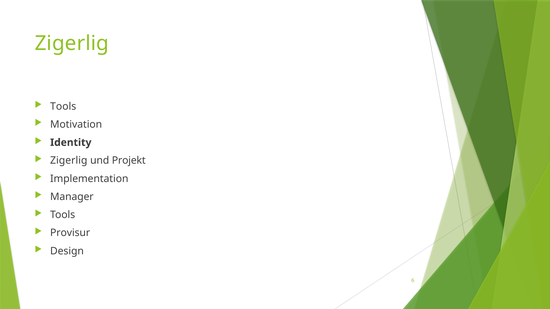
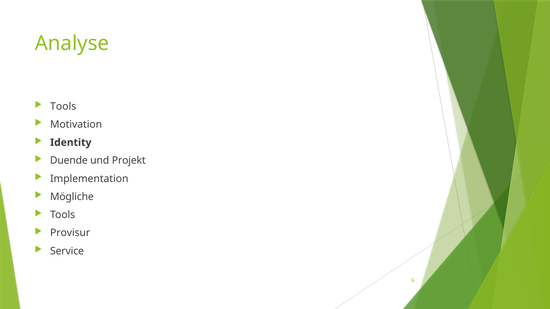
Zigerlig at (72, 43): Zigerlig -> Analyse
Zigerlig at (69, 161): Zigerlig -> Duende
Manager: Manager -> Mögliche
Design: Design -> Service
